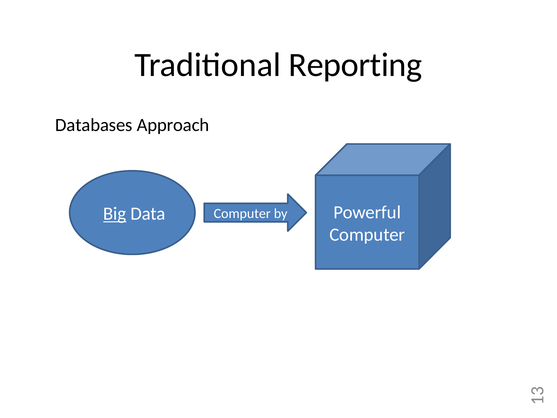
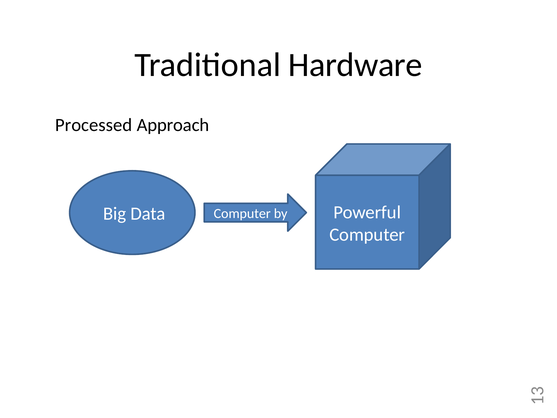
Reporting: Reporting -> Hardware
Databases: Databases -> Processed
Big underline: present -> none
